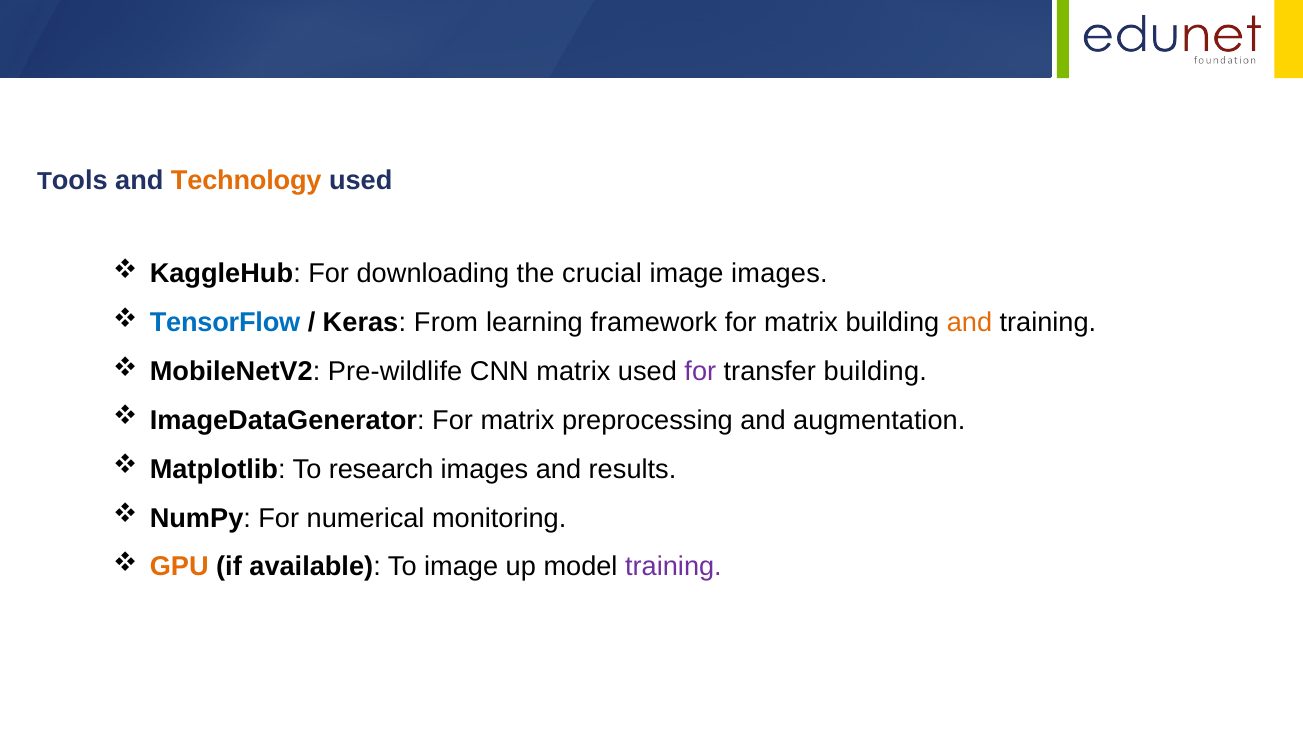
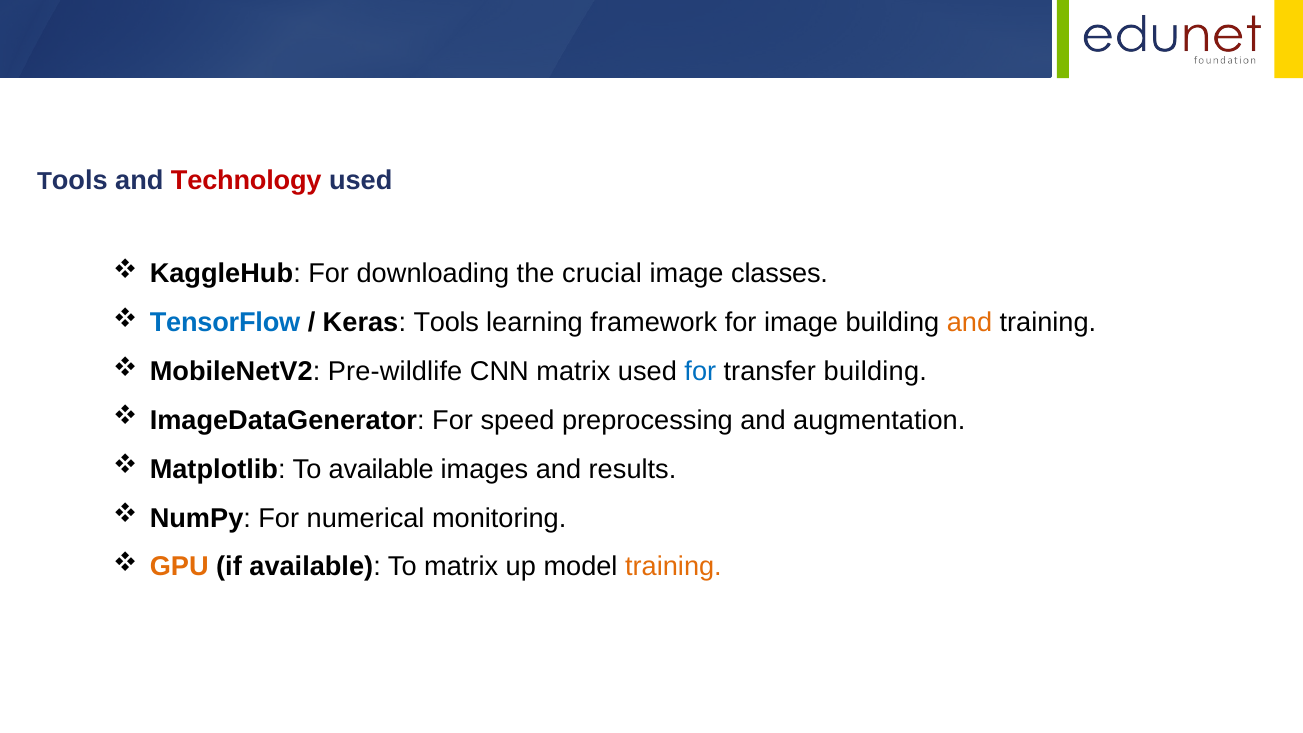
Technology colour: orange -> red
image images: images -> classes
Keras From: From -> Tools
framework for matrix: matrix -> image
for at (700, 372) colour: purple -> blue
ImageDataGenerator For matrix: matrix -> speed
To research: research -> available
To image: image -> matrix
training at (673, 567) colour: purple -> orange
